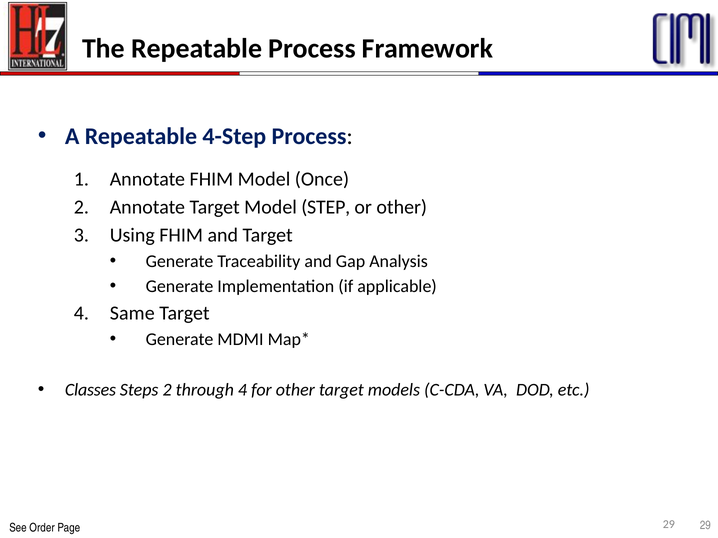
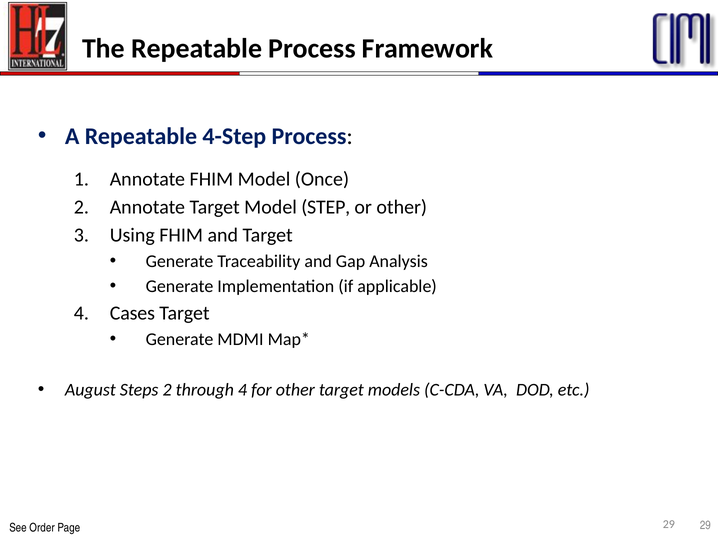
Same: Same -> Cases
Classes: Classes -> August
